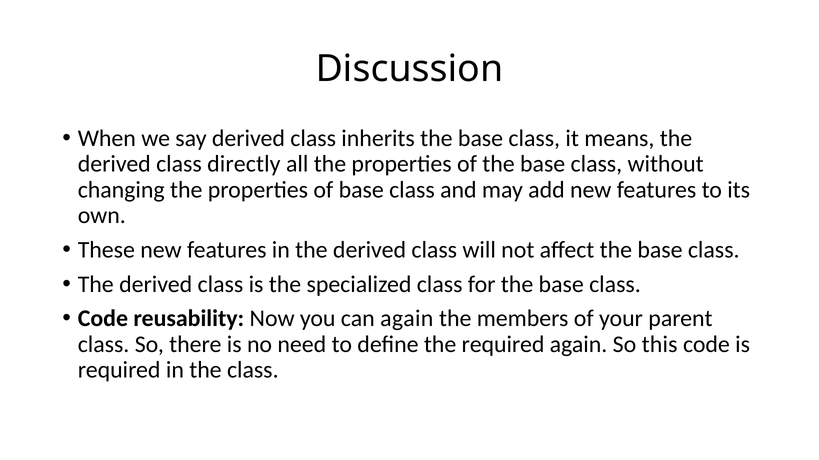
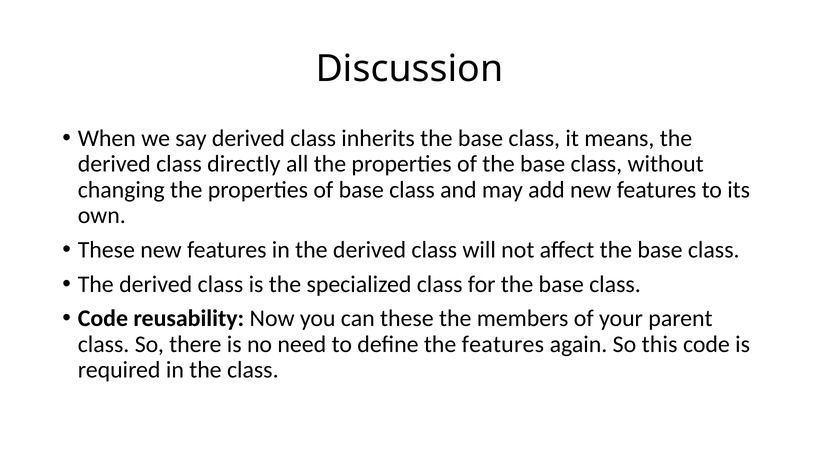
can again: again -> these
the required: required -> features
